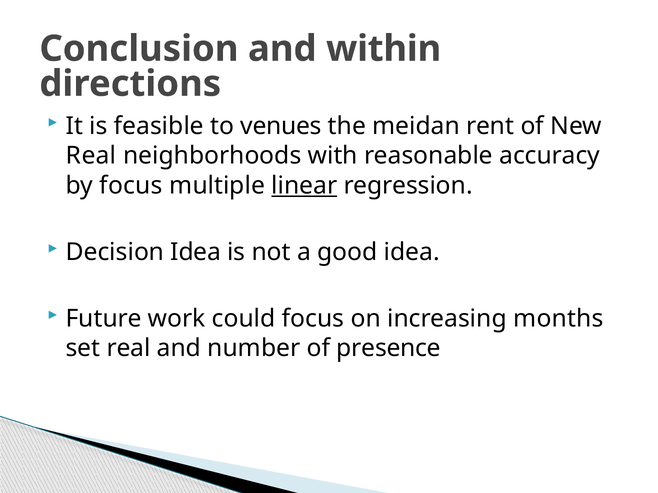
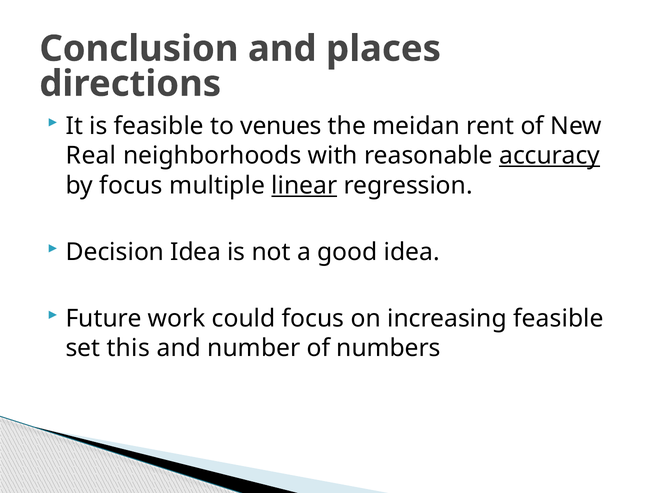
within: within -> places
accuracy underline: none -> present
increasing months: months -> feasible
set real: real -> this
presence: presence -> numbers
